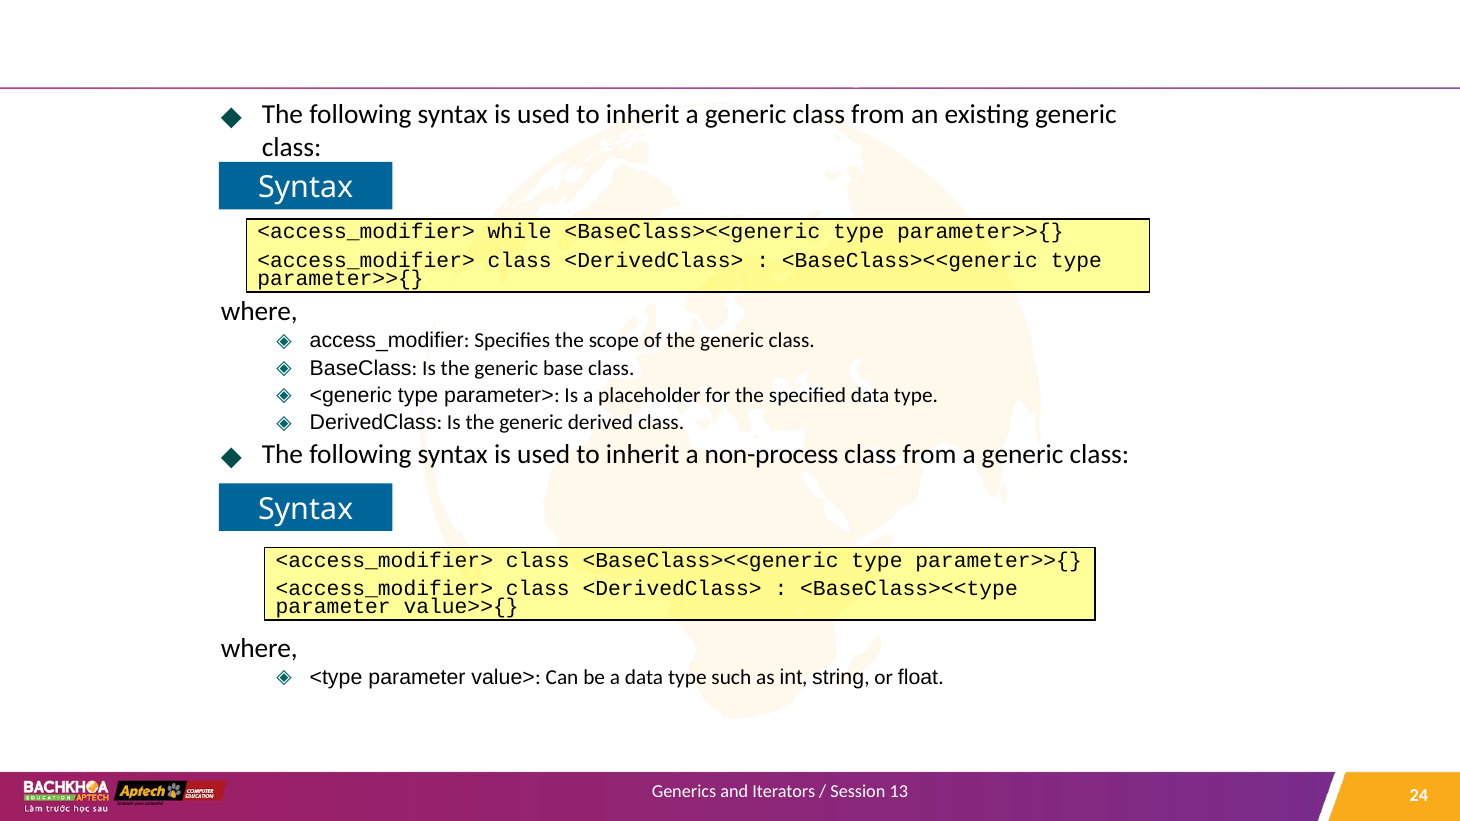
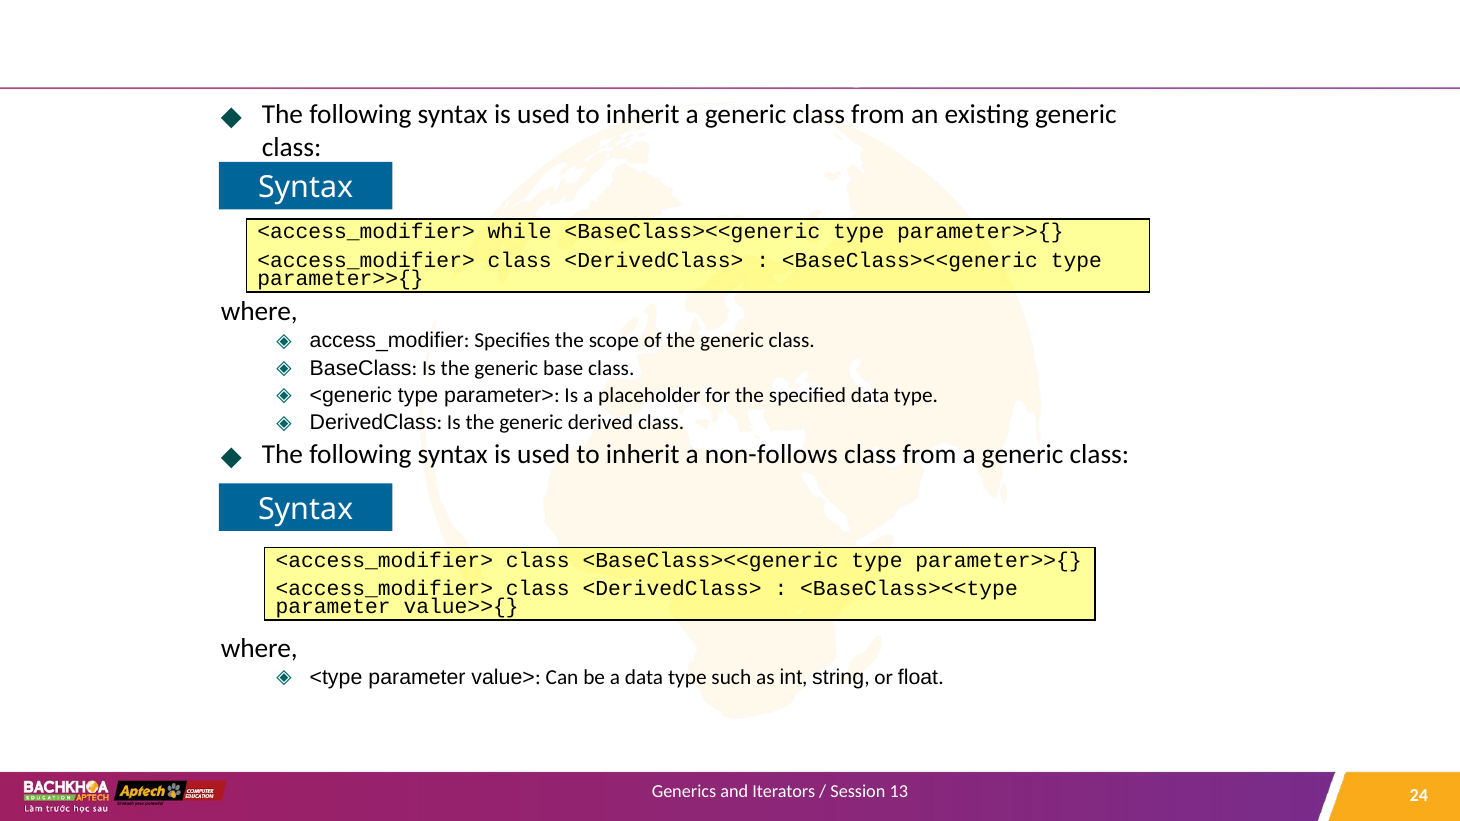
non-process: non-process -> non-follows
